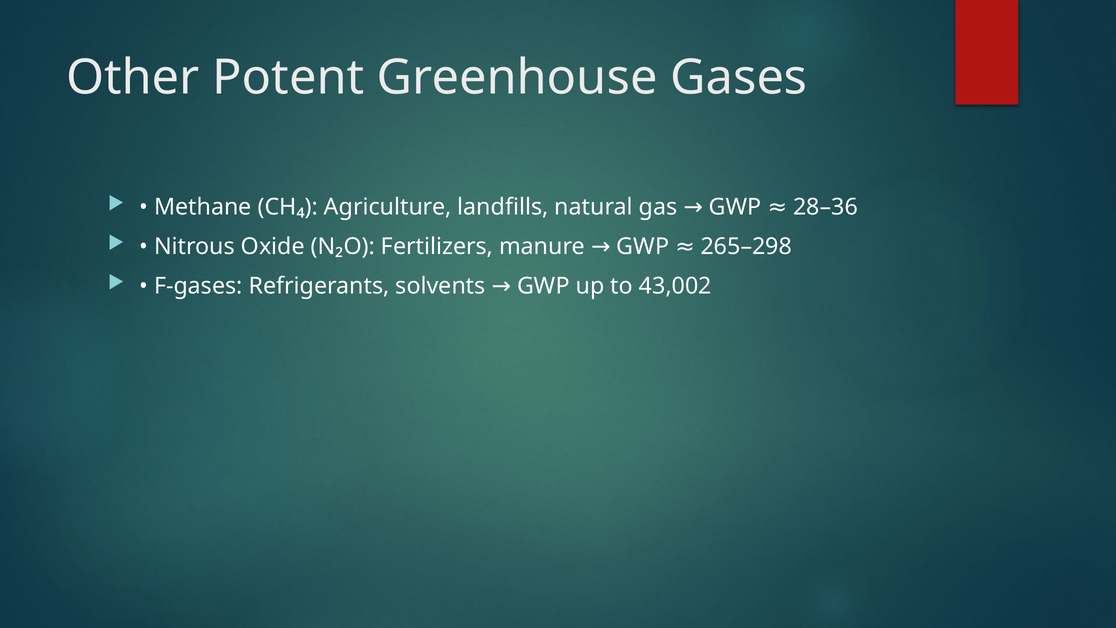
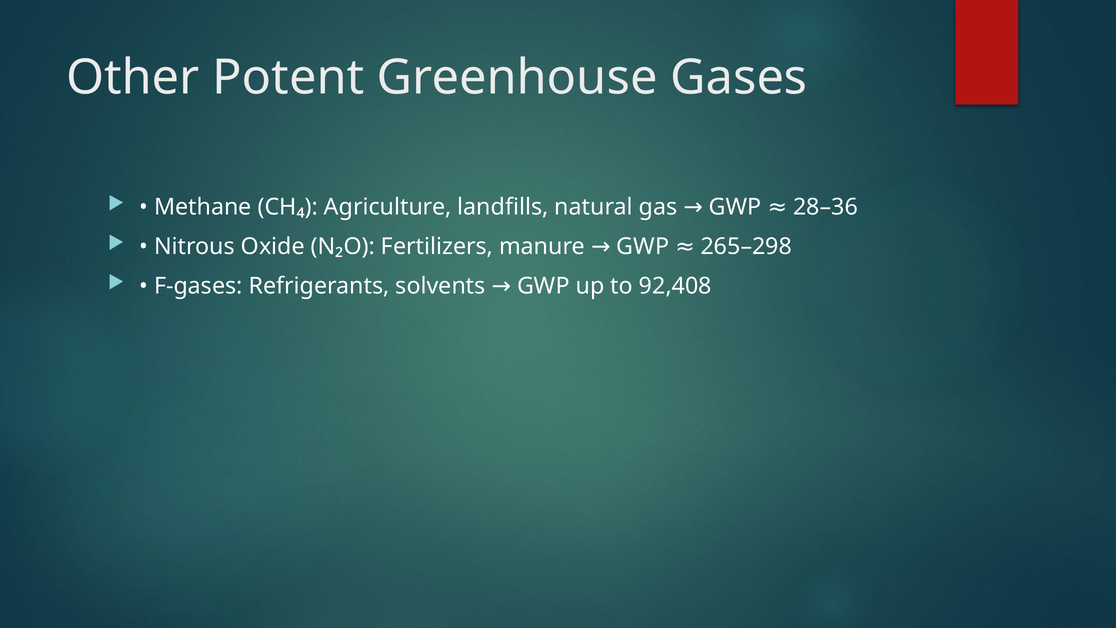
43,002: 43,002 -> 92,408
